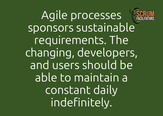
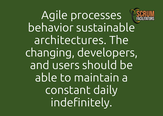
sponsors: sponsors -> behavior
requirements: requirements -> architectures
